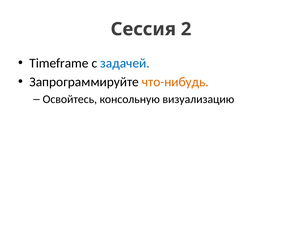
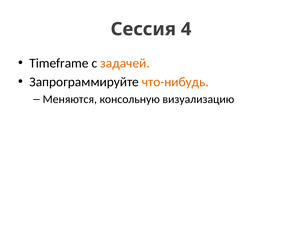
2: 2 -> 4
задачей colour: blue -> orange
Освойтесь: Освойтесь -> Меняются
